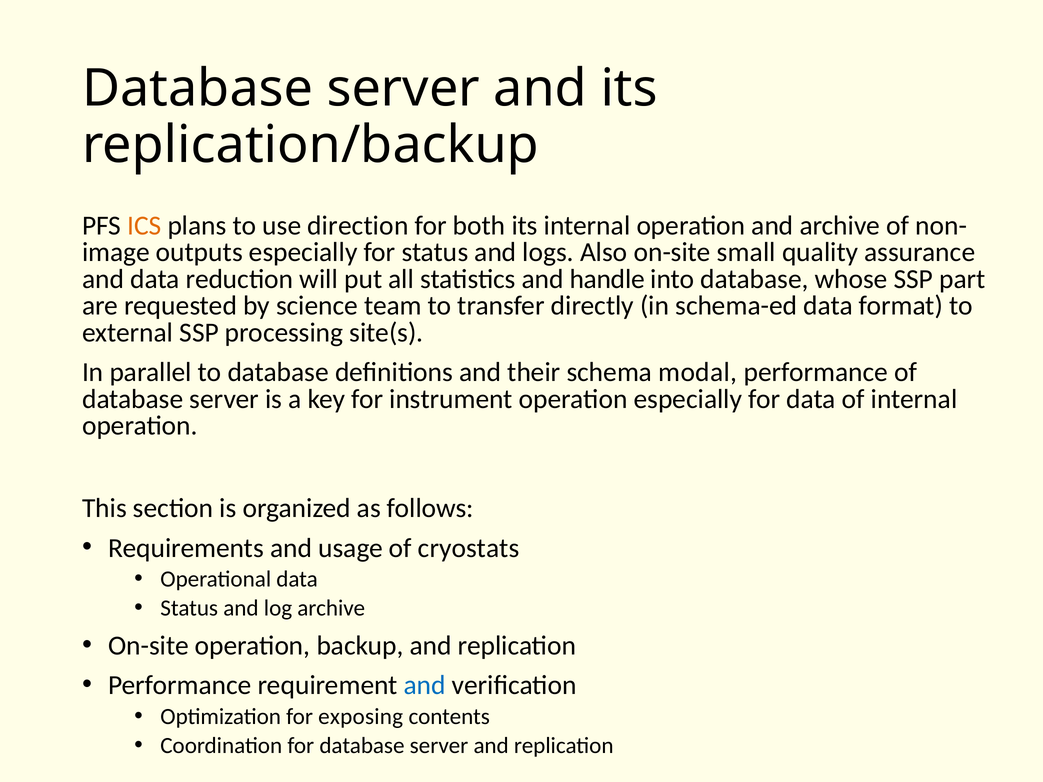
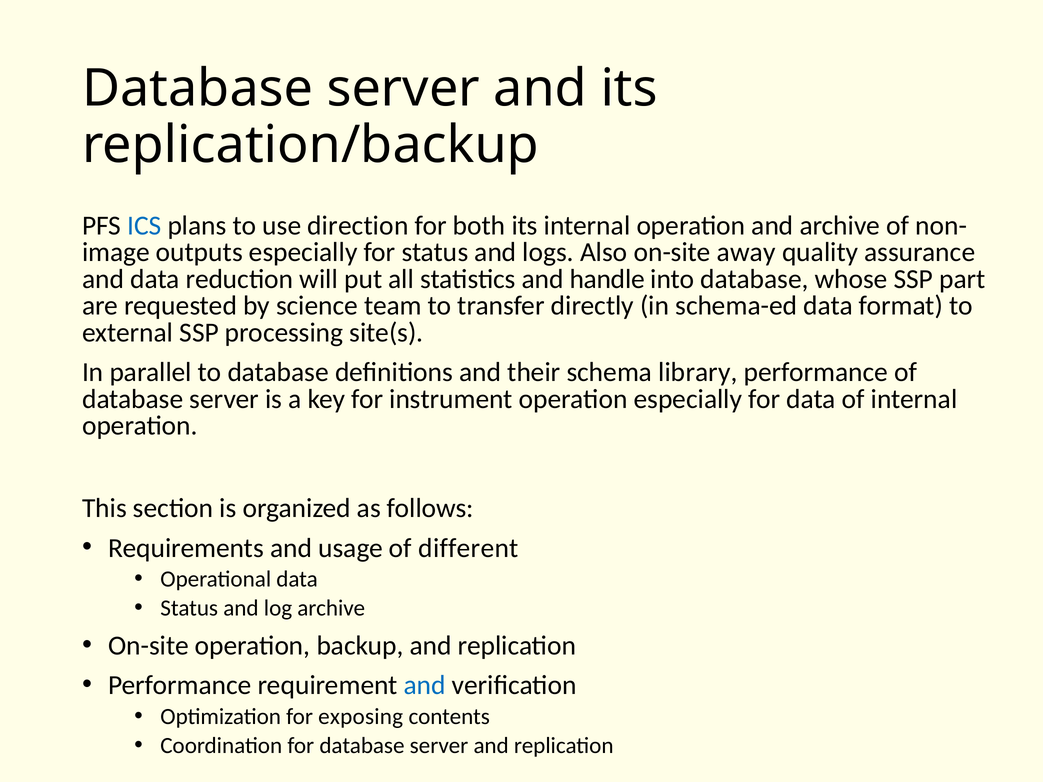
ICS colour: orange -> blue
small: small -> away
modal: modal -> library
cryostats: cryostats -> different
